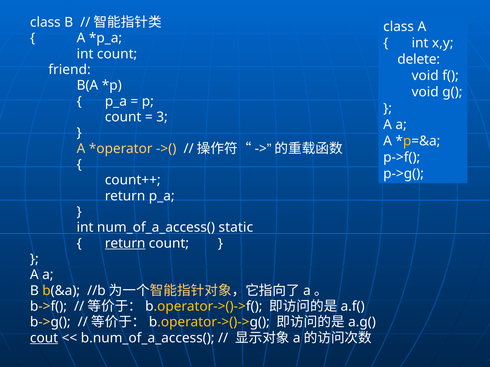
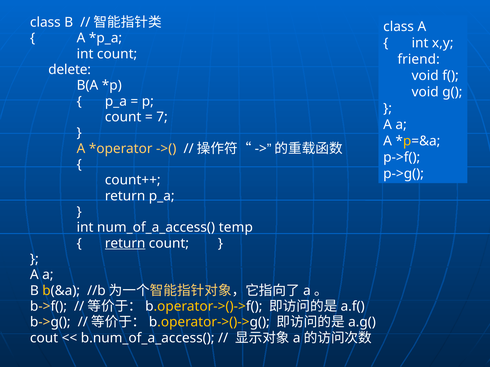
delete: delete -> friend
friend: friend -> delete
3: 3 -> 7
static: static -> temp
cout underline: present -> none
